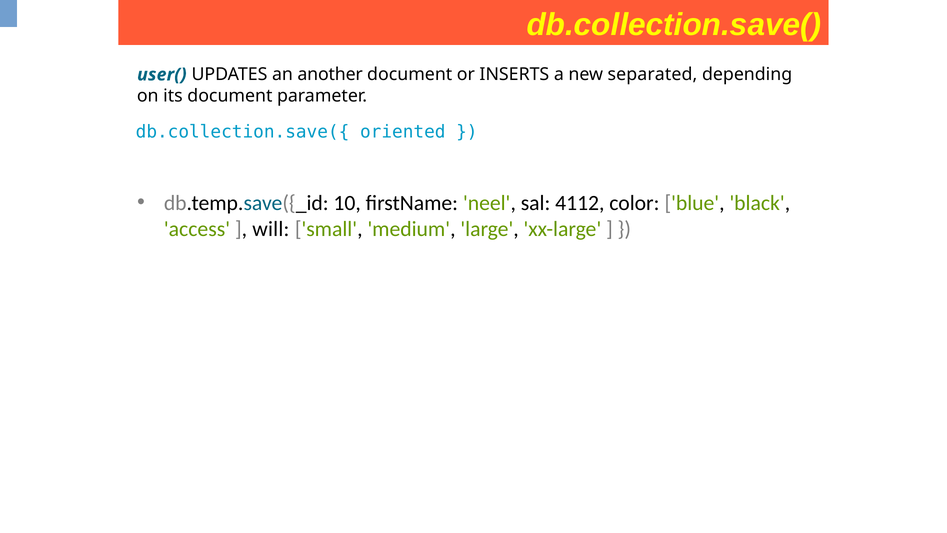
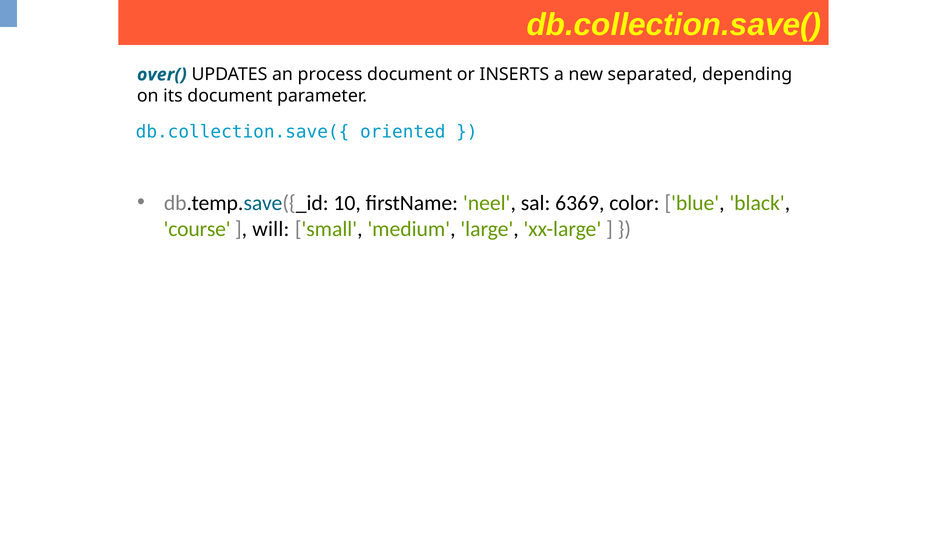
user(: user( -> over(
another: another -> process
4112: 4112 -> 6369
access: access -> course
